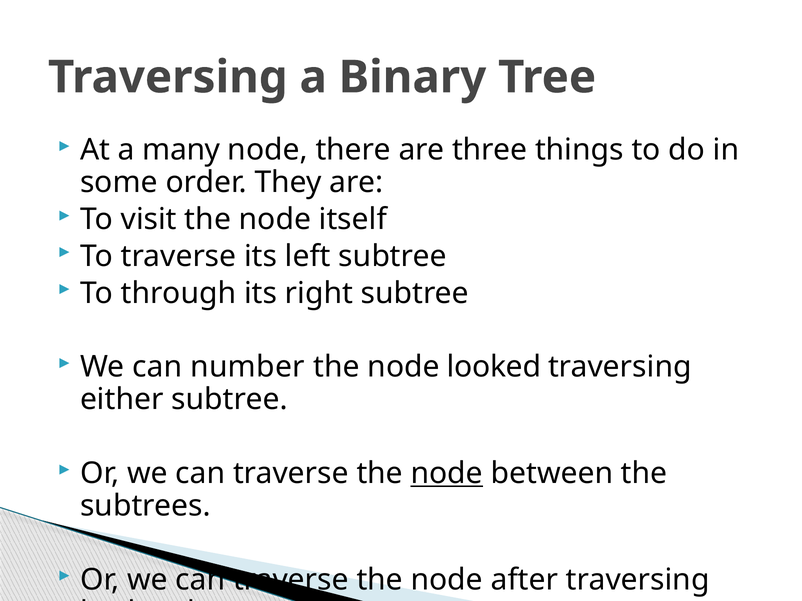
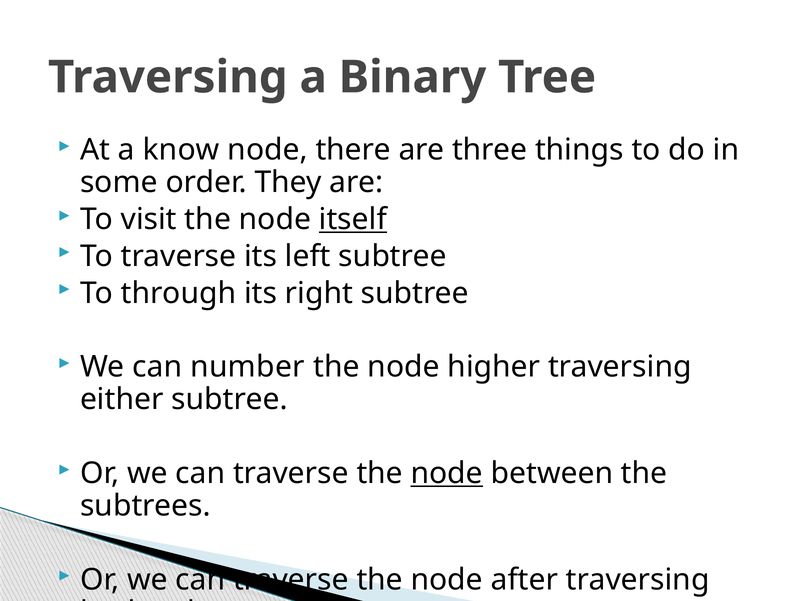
many: many -> know
itself underline: none -> present
looked: looked -> higher
